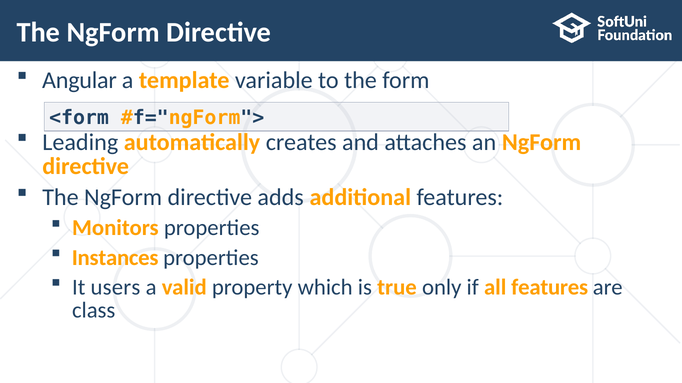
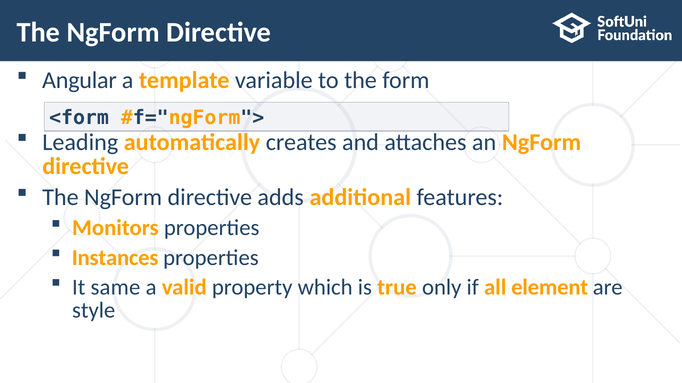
users: users -> same
all features: features -> element
class: class -> style
